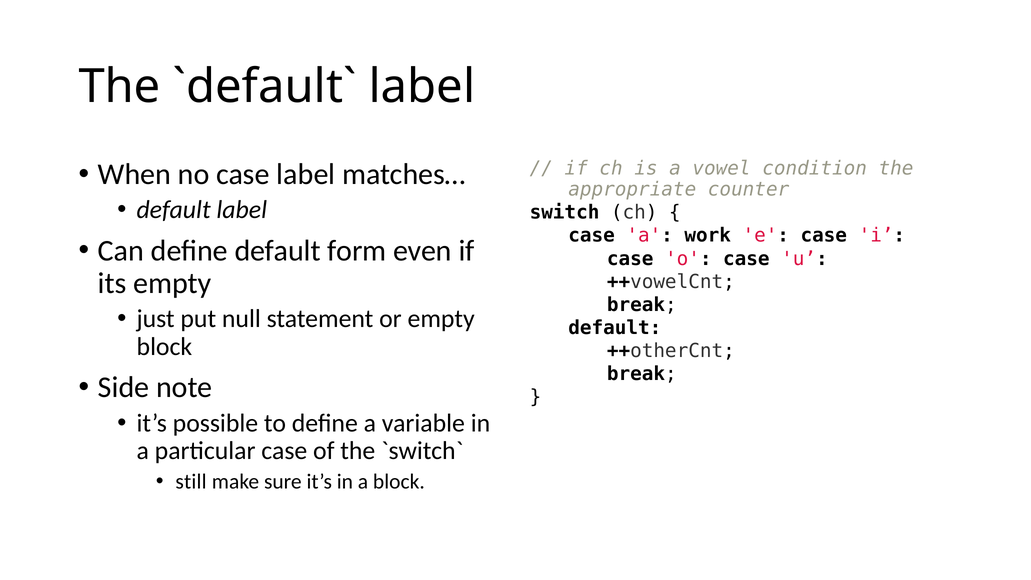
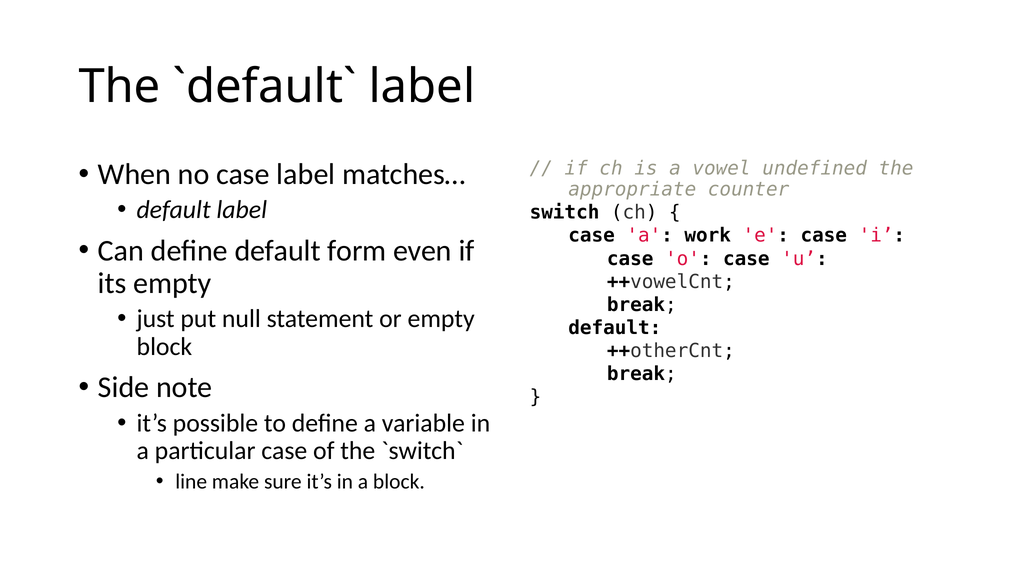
condition: condition -> undefined
still: still -> line
